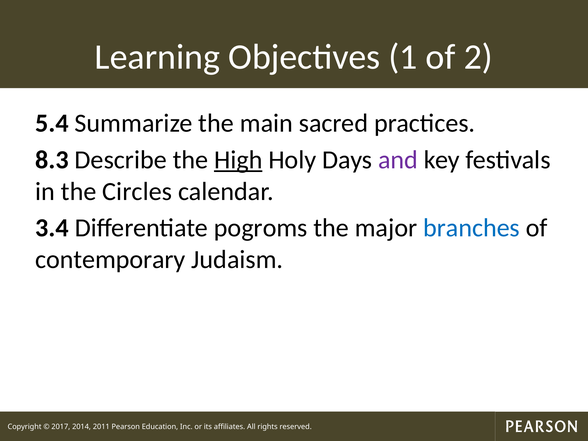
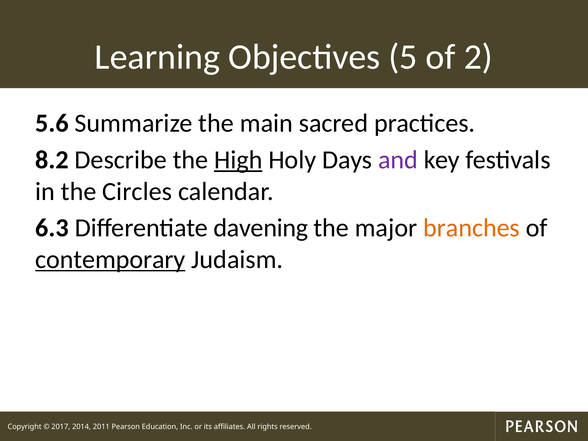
1: 1 -> 5
5.4: 5.4 -> 5.6
8.3: 8.3 -> 8.2
3.4: 3.4 -> 6.3
pogroms: pogroms -> davening
branches colour: blue -> orange
contemporary underline: none -> present
